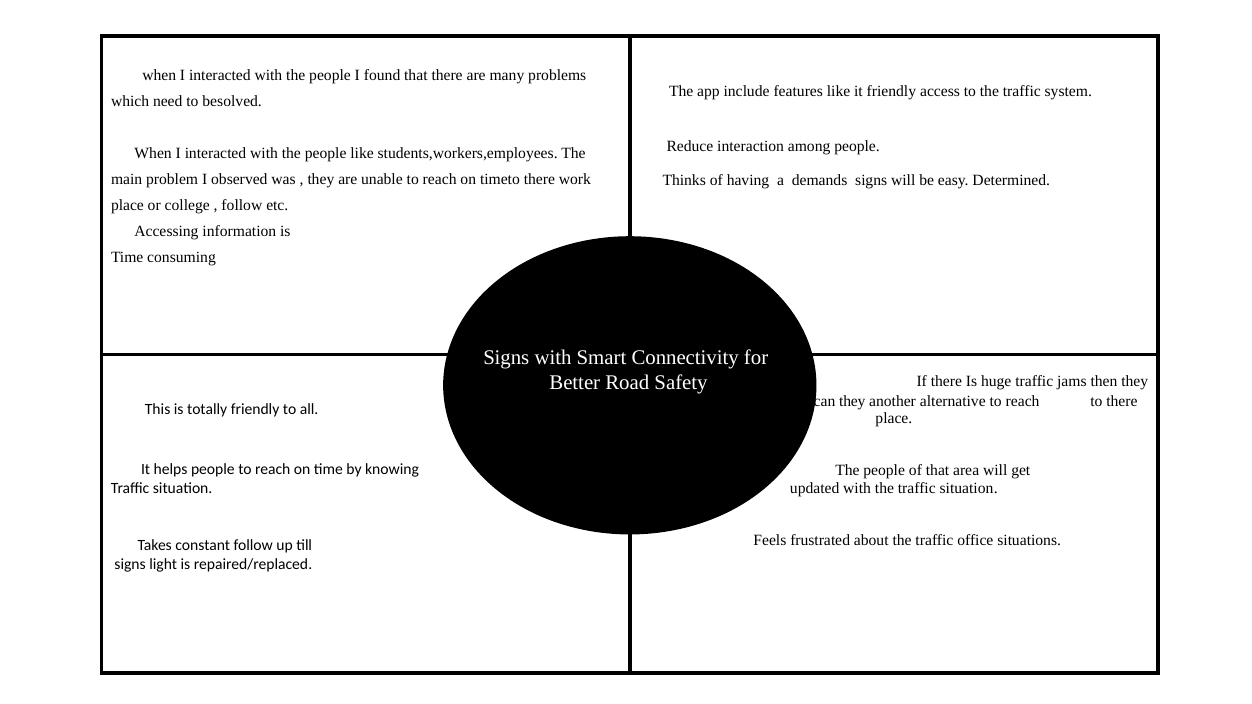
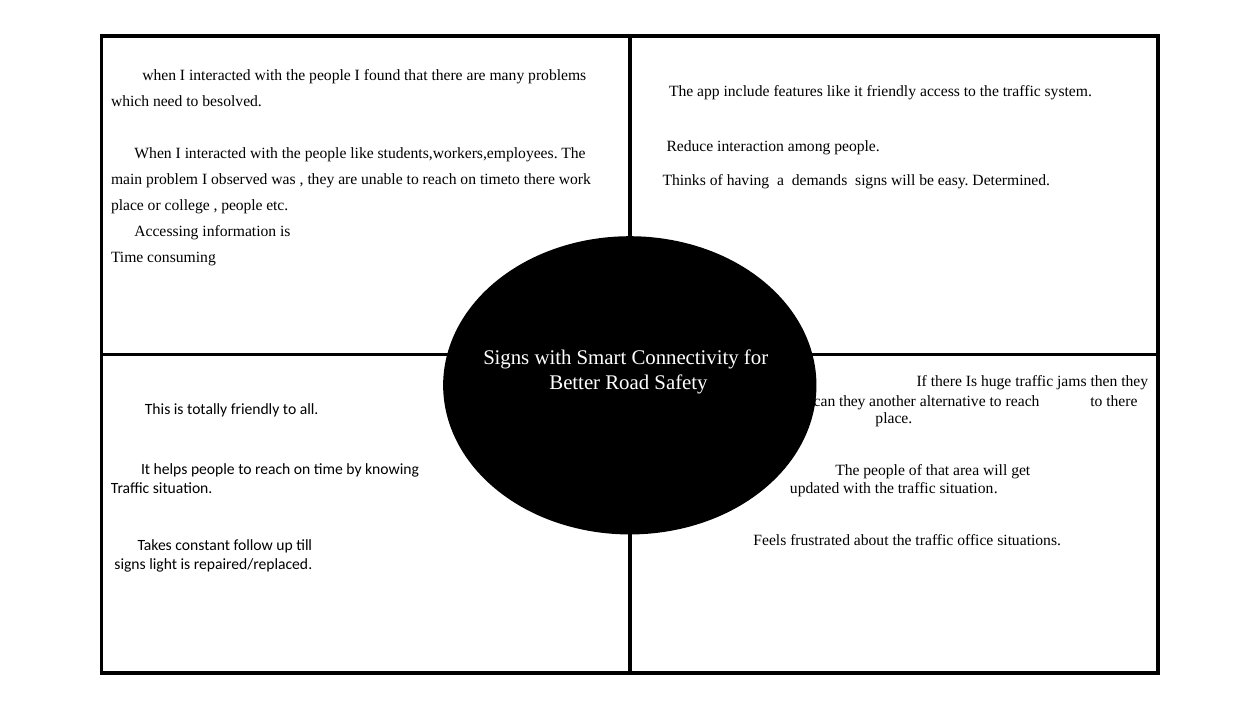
follow at (242, 206): follow -> people
